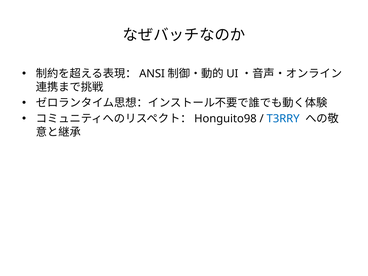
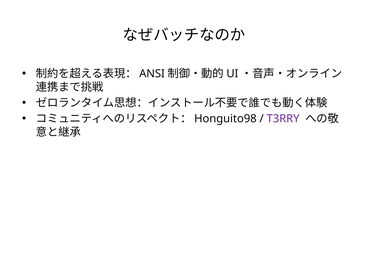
T3RRY colour: blue -> purple
